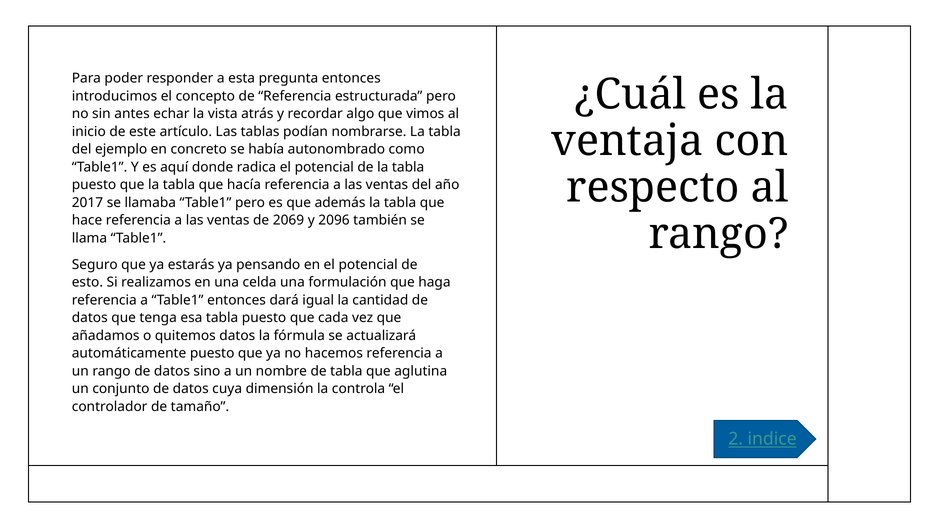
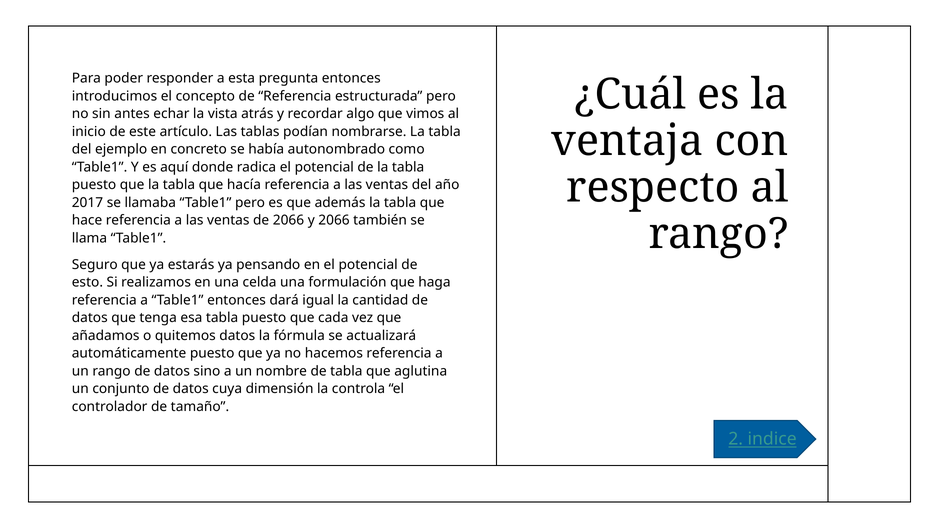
de 2069: 2069 -> 2066
y 2096: 2096 -> 2066
